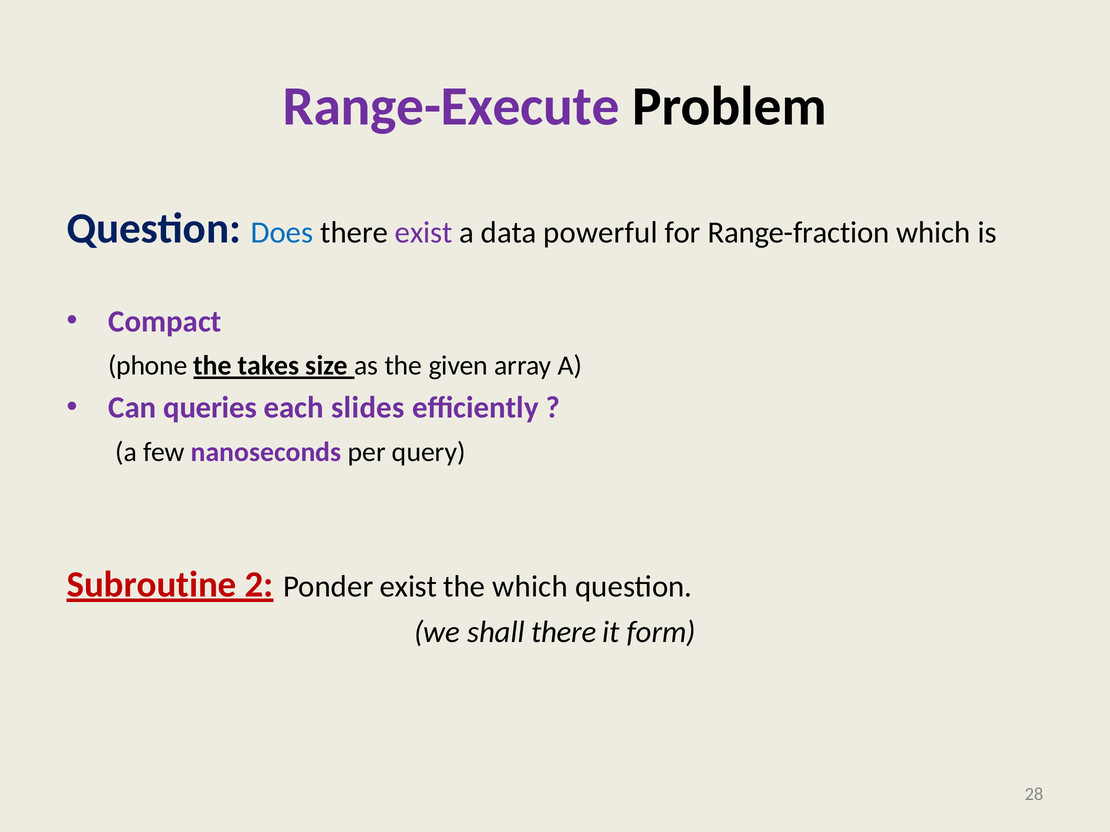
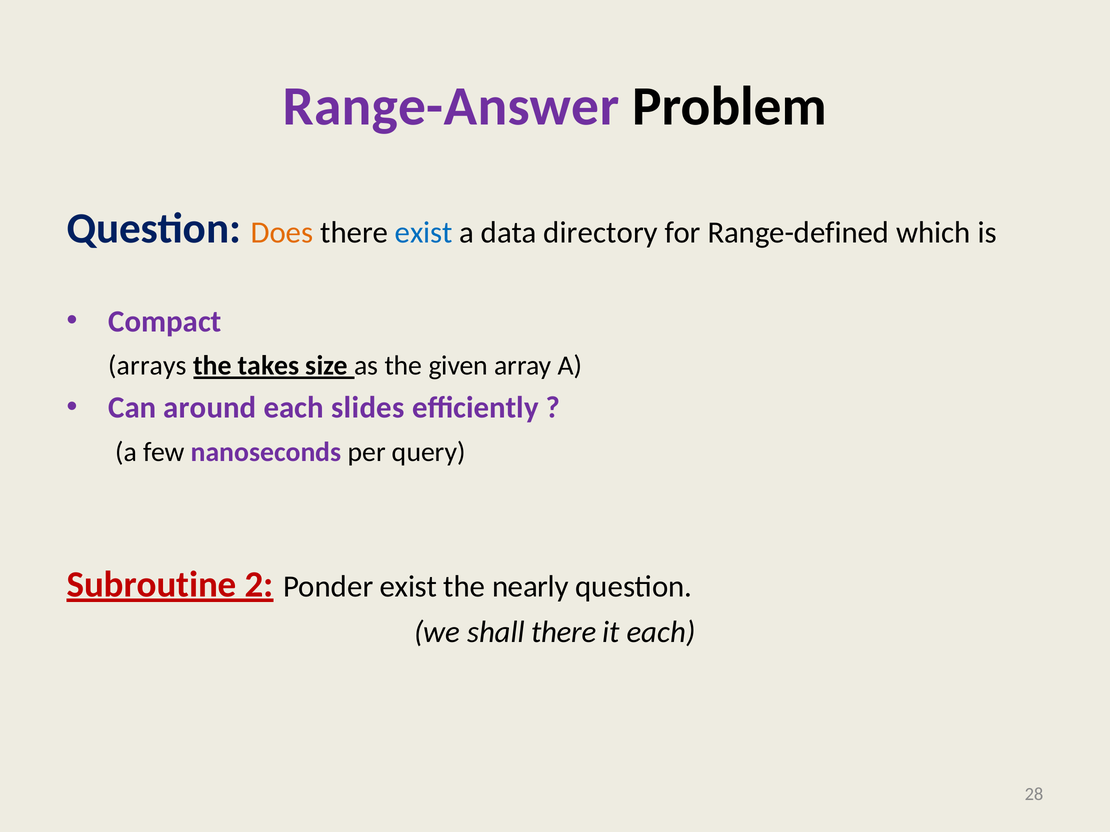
Range-Execute: Range-Execute -> Range-Answer
Does colour: blue -> orange
exist at (424, 233) colour: purple -> blue
powerful: powerful -> directory
Range-fraction: Range-fraction -> Range-defined
phone: phone -> arrays
queries: queries -> around
the which: which -> nearly
it form: form -> each
